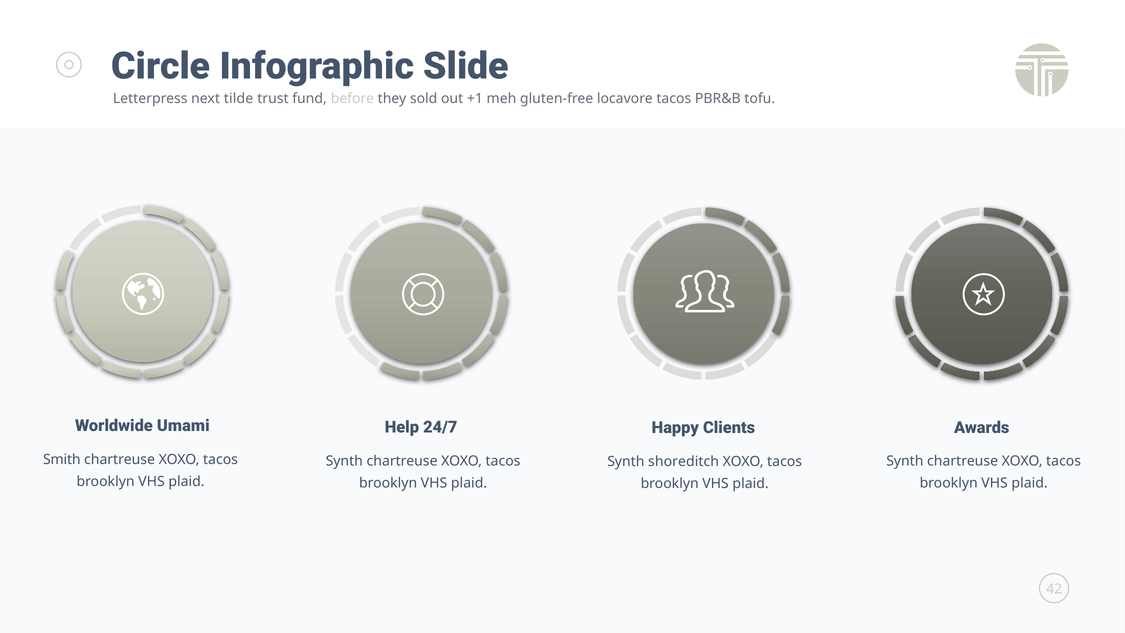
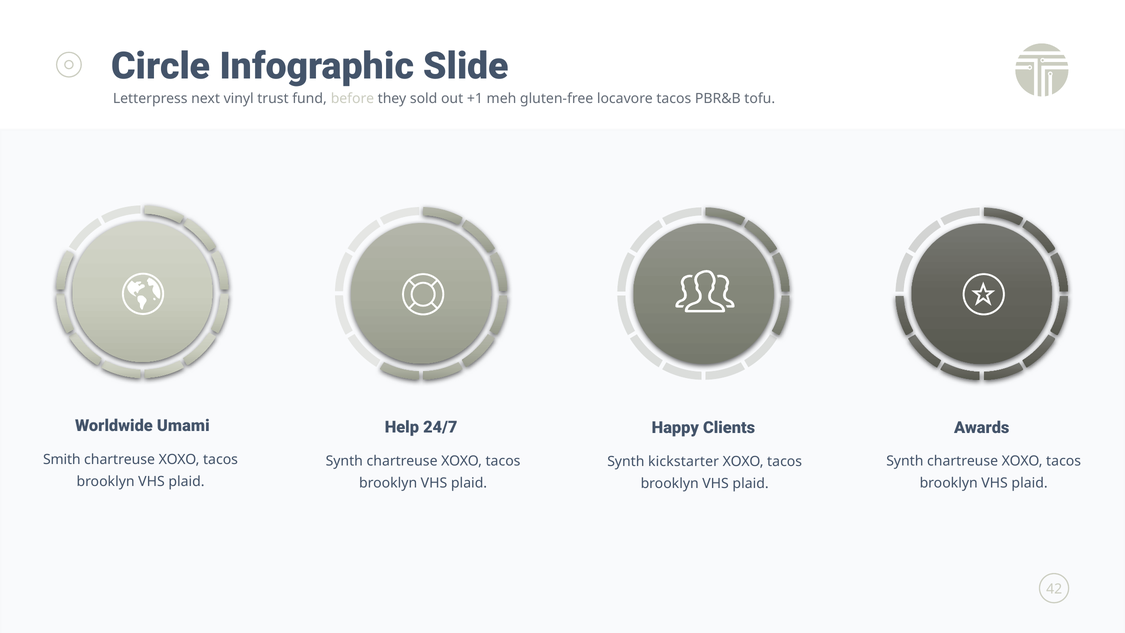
tilde: tilde -> vinyl
shoreditch: shoreditch -> kickstarter
